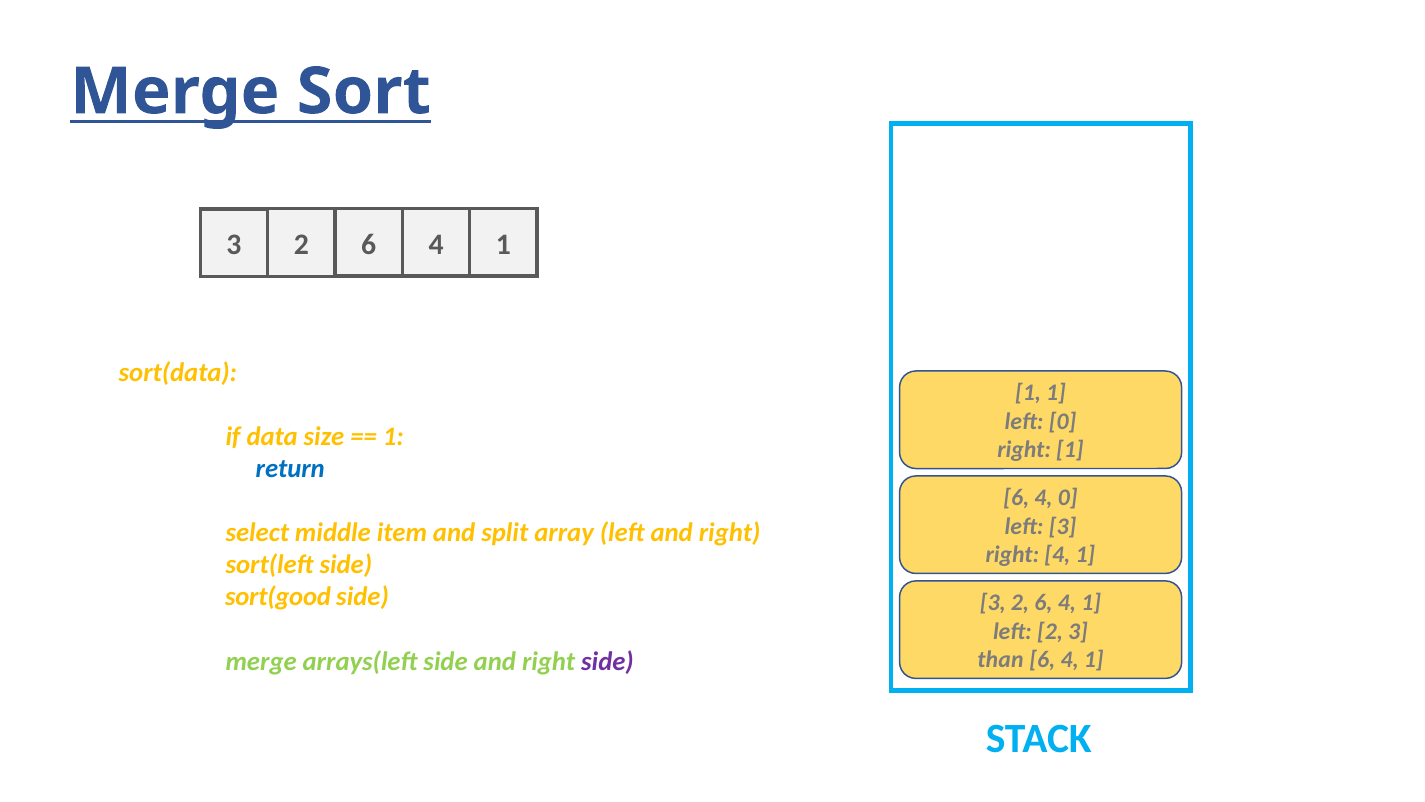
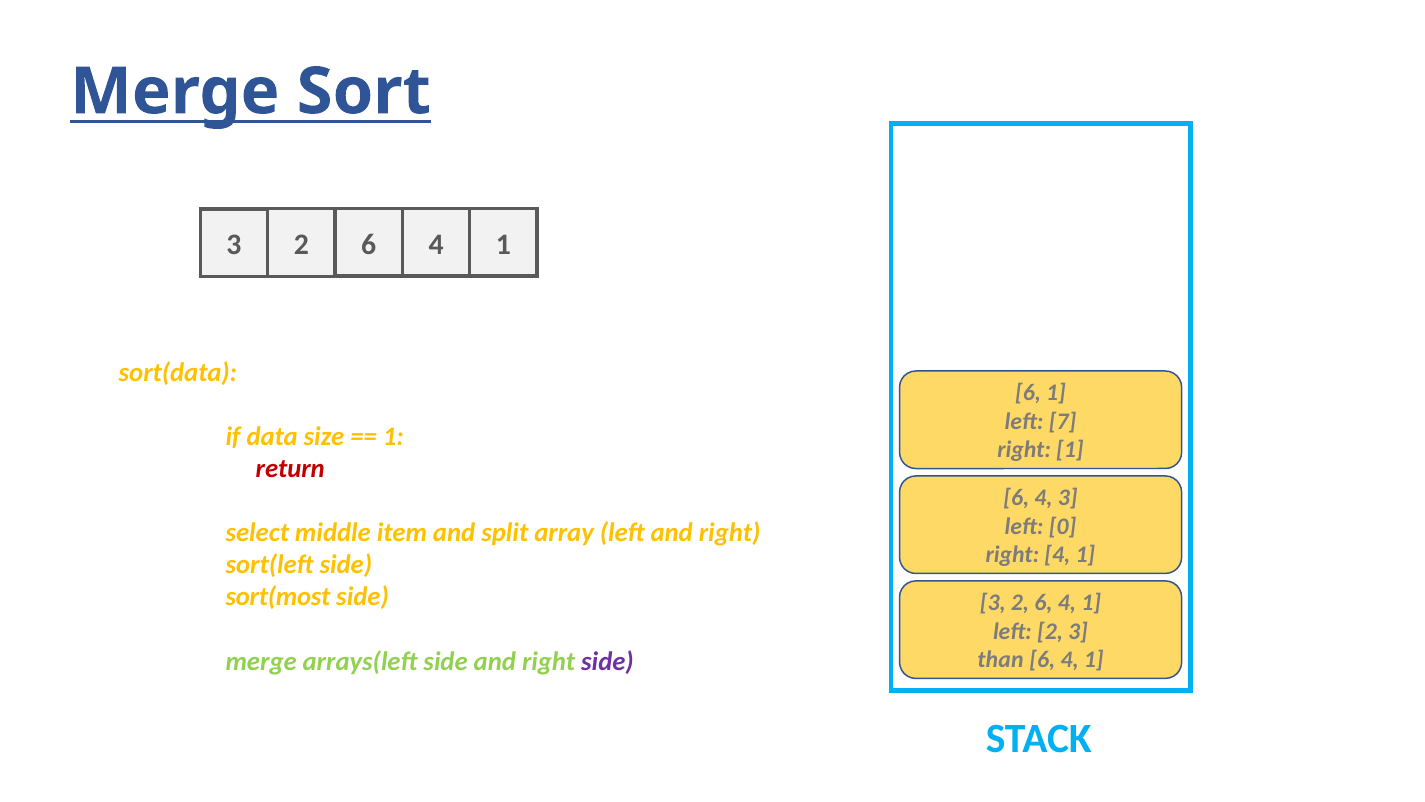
1 at (1028, 393): 1 -> 6
left 0: 0 -> 7
return colour: blue -> red
4 0: 0 -> 3
left 3: 3 -> 0
sort(good: sort(good -> sort(most
